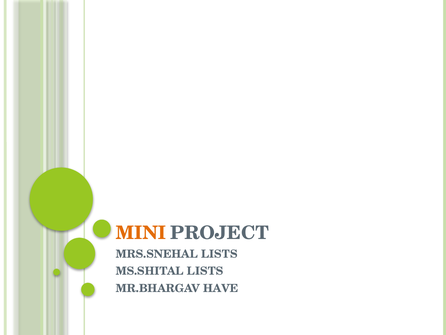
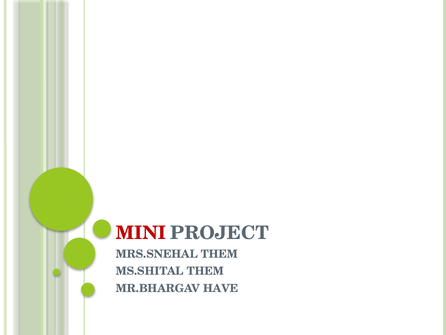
MINI colour: orange -> red
MRS.SNEHAL LISTS: LISTS -> THEM
MS.SHITAL LISTS: LISTS -> THEM
